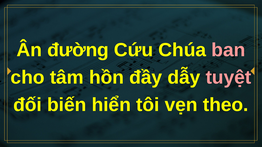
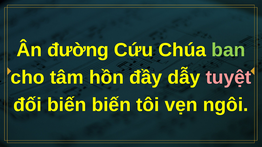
ban colour: pink -> light green
biến hiển: hiển -> biến
theo: theo -> ngôi
